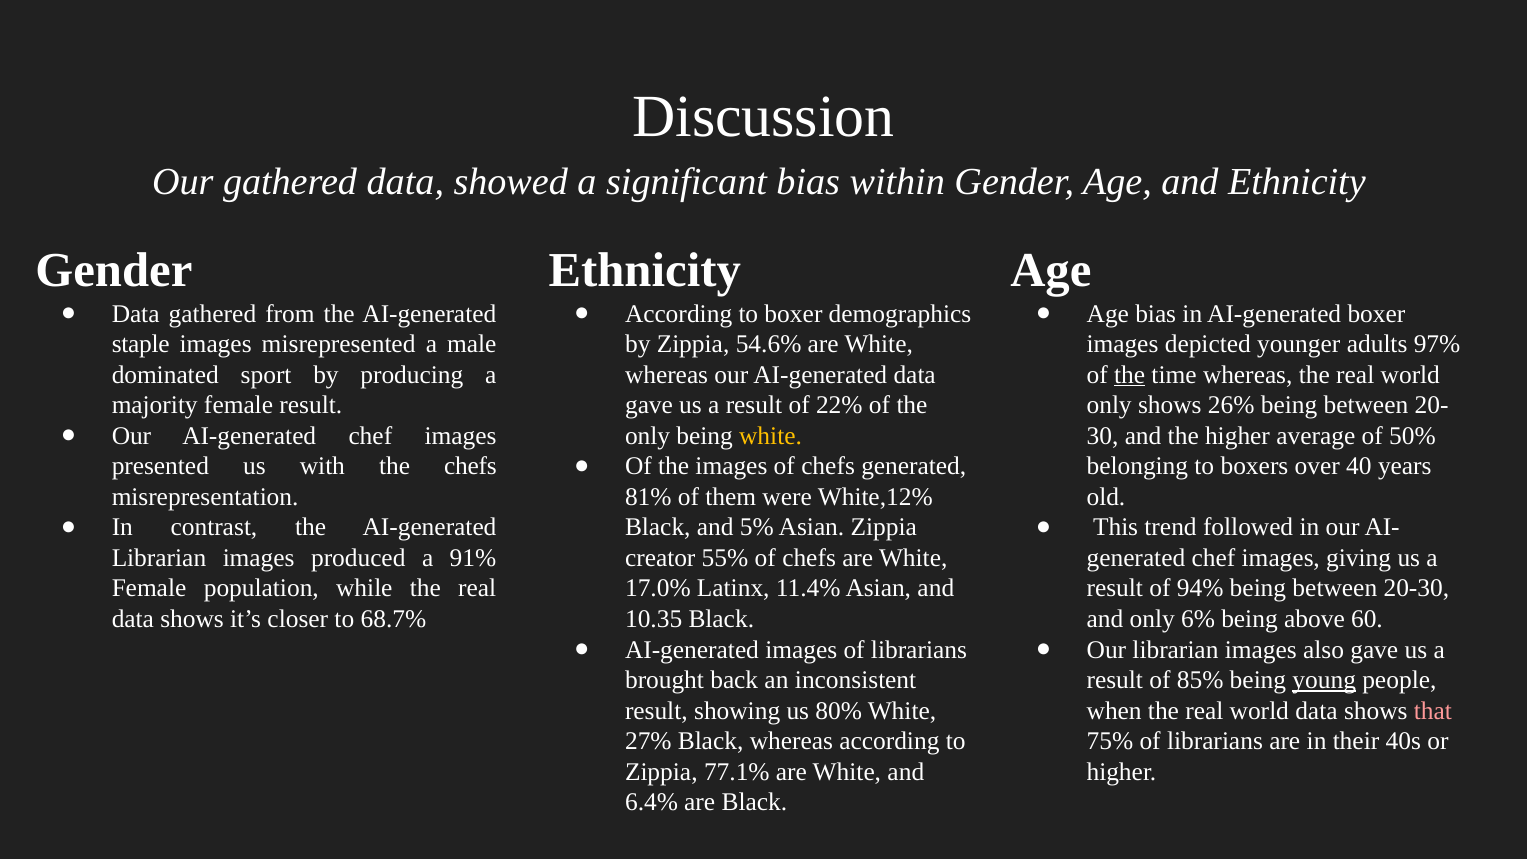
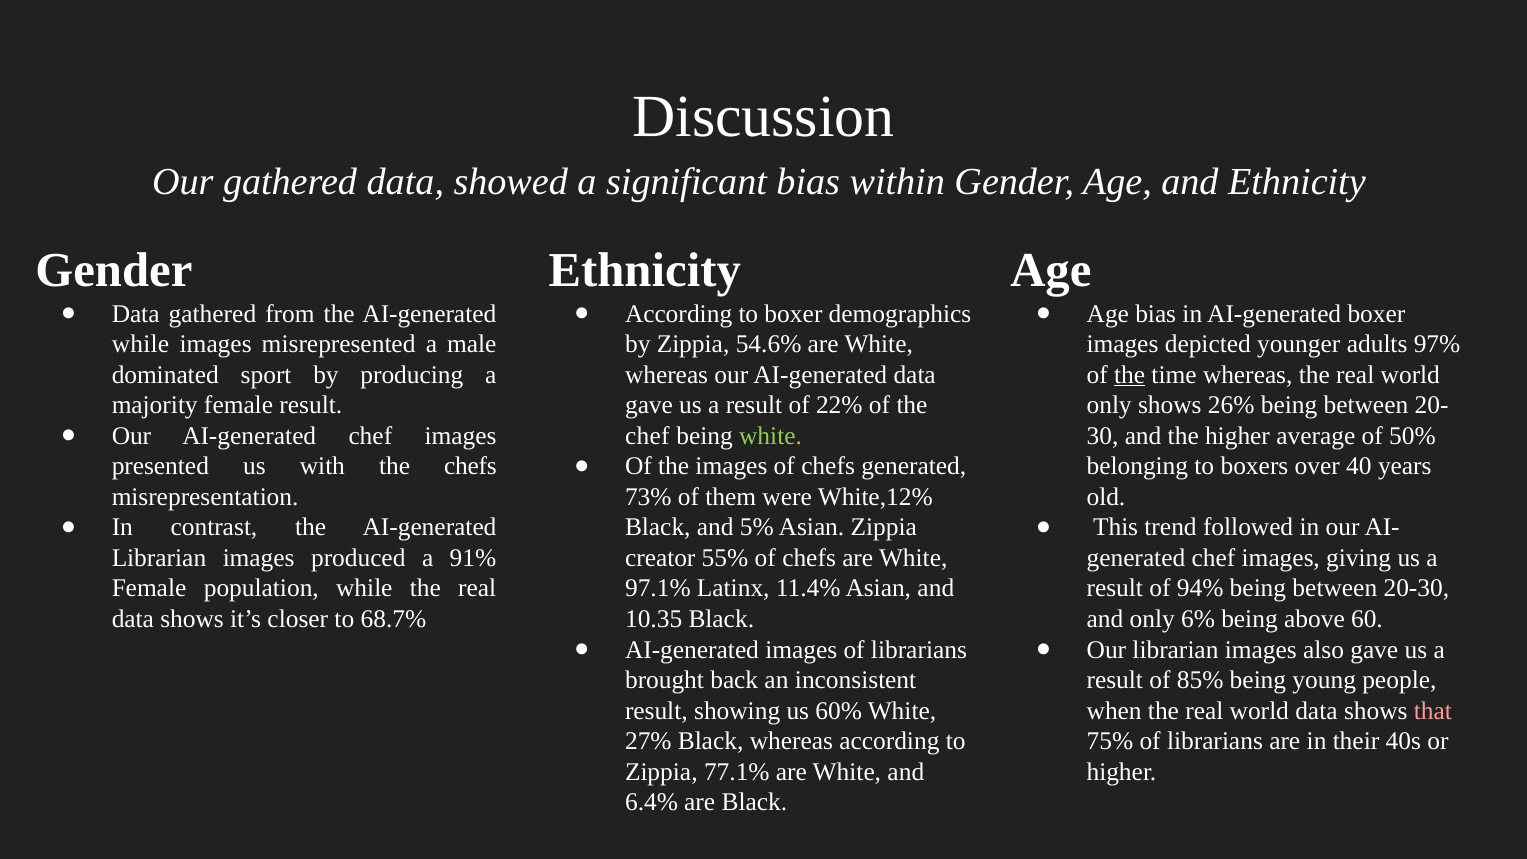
staple at (141, 344): staple -> while
only at (648, 436): only -> chef
white at (771, 436) colour: yellow -> light green
81%: 81% -> 73%
17.0%: 17.0% -> 97.1%
young underline: present -> none
80%: 80% -> 60%
